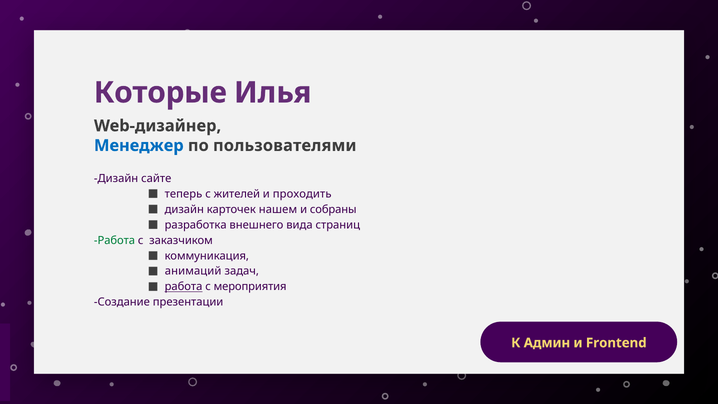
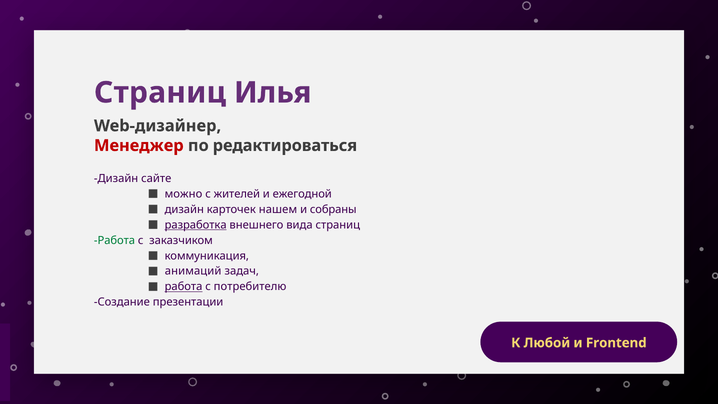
Которые at (160, 93): Которые -> Страниц
Менеджер colour: blue -> red
пользователями: пользователями -> редактироваться
теперь: теперь -> можно
проходить: проходить -> ежегодной
разработка underline: none -> present
мероприятия: мероприятия -> потребителю
Админ: Админ -> Любой
